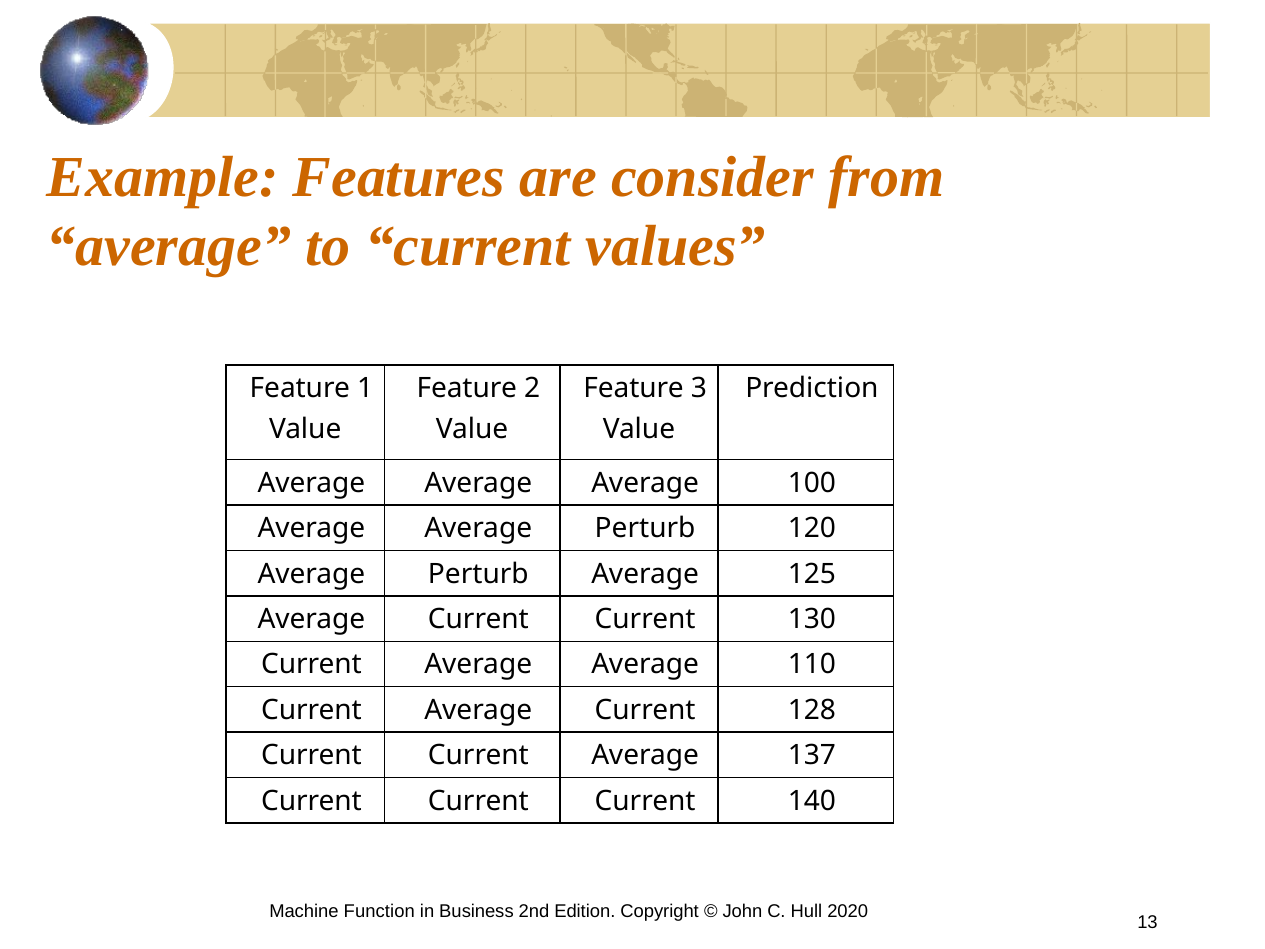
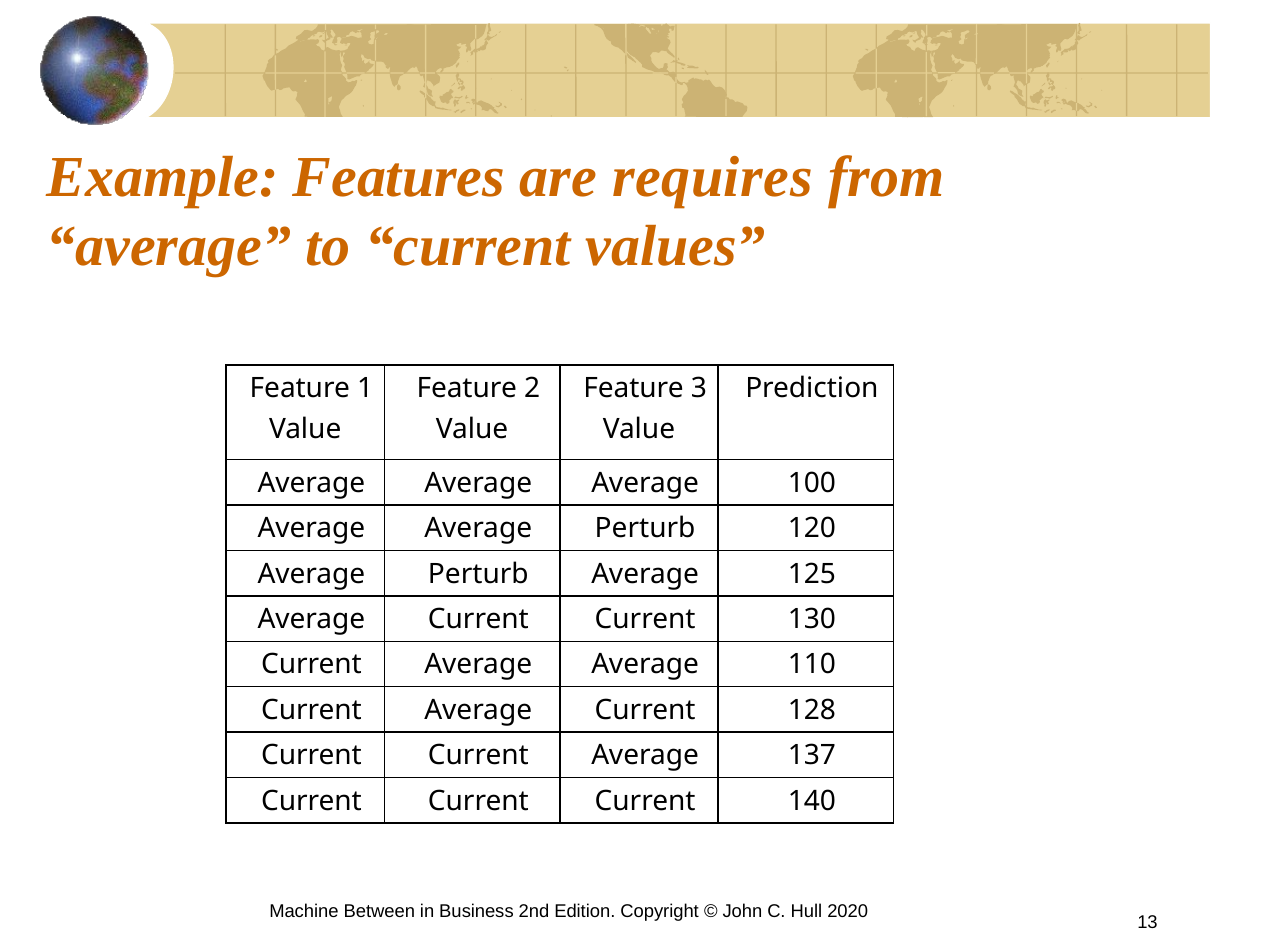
consider: consider -> requires
Function: Function -> Between
